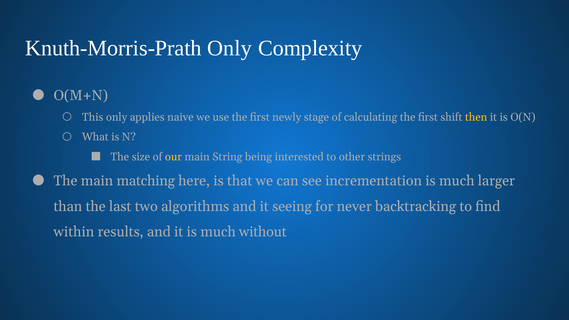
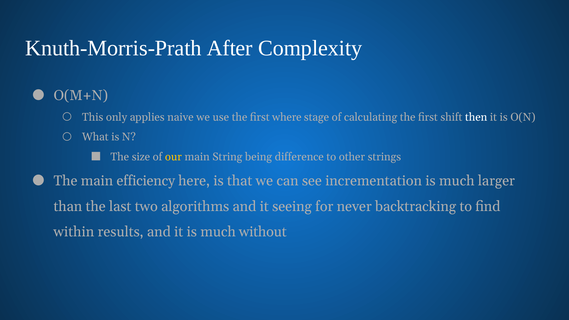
Knuth-Morris-Prath Only: Only -> After
newly: newly -> where
then colour: yellow -> white
interested: interested -> difference
matching: matching -> efficiency
